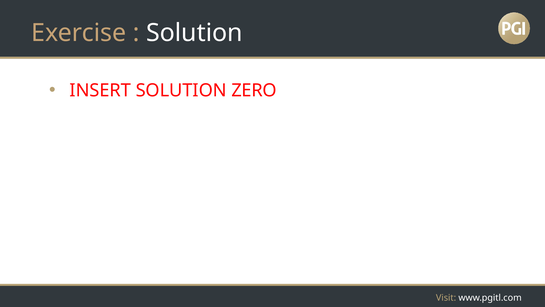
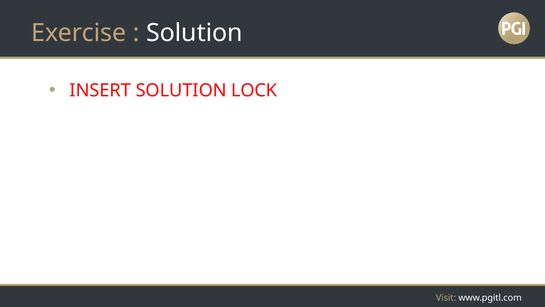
ZERO: ZERO -> LOCK
